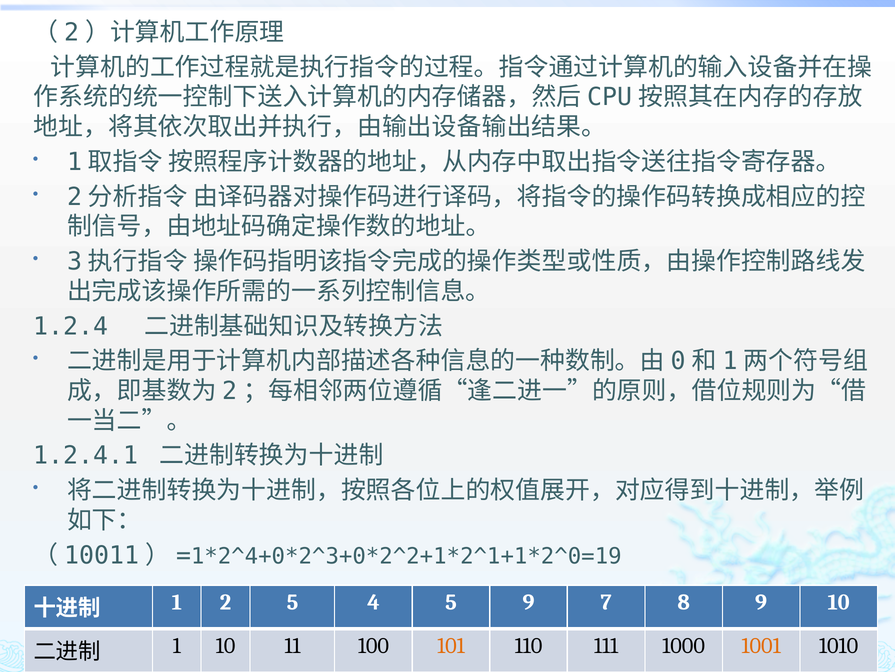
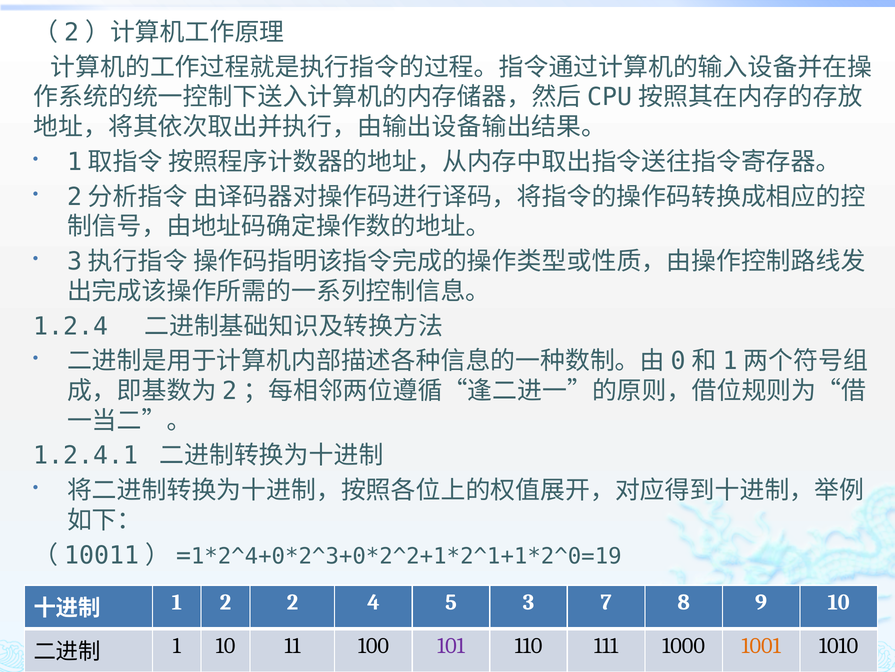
2 5: 5 -> 2
5 9: 9 -> 3
101 colour: orange -> purple
